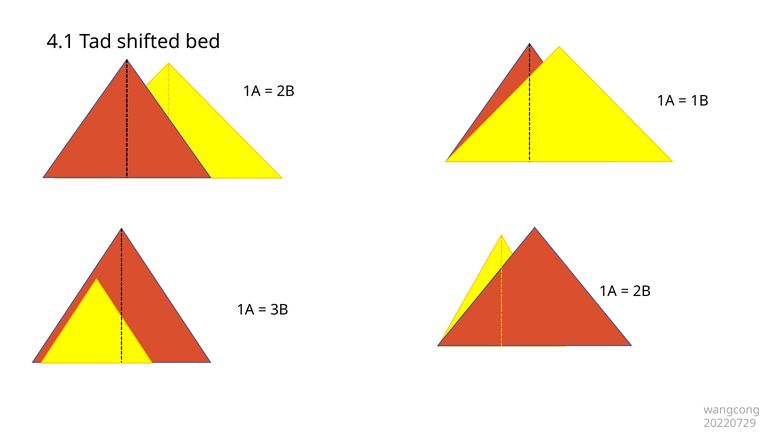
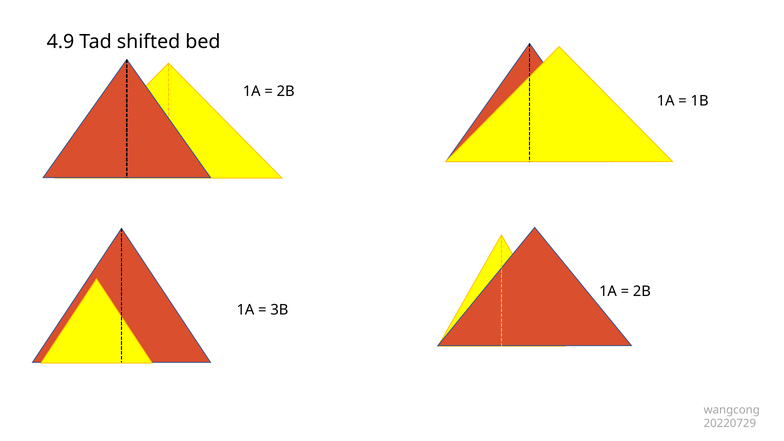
4.1: 4.1 -> 4.9
